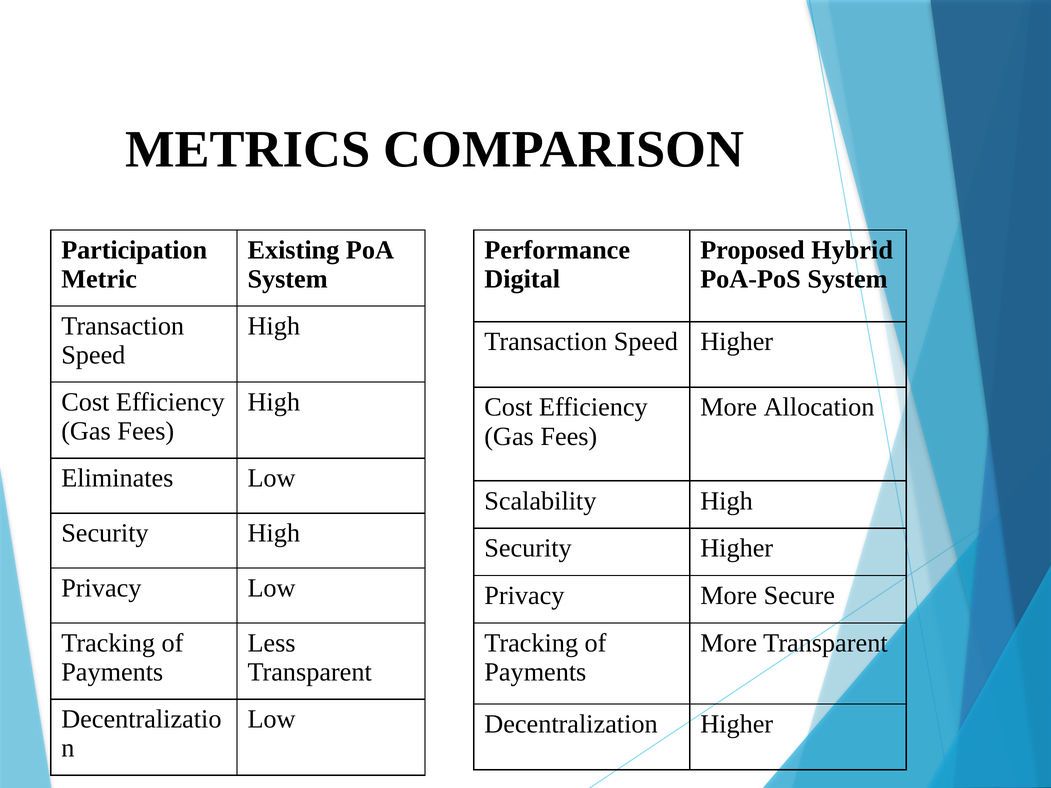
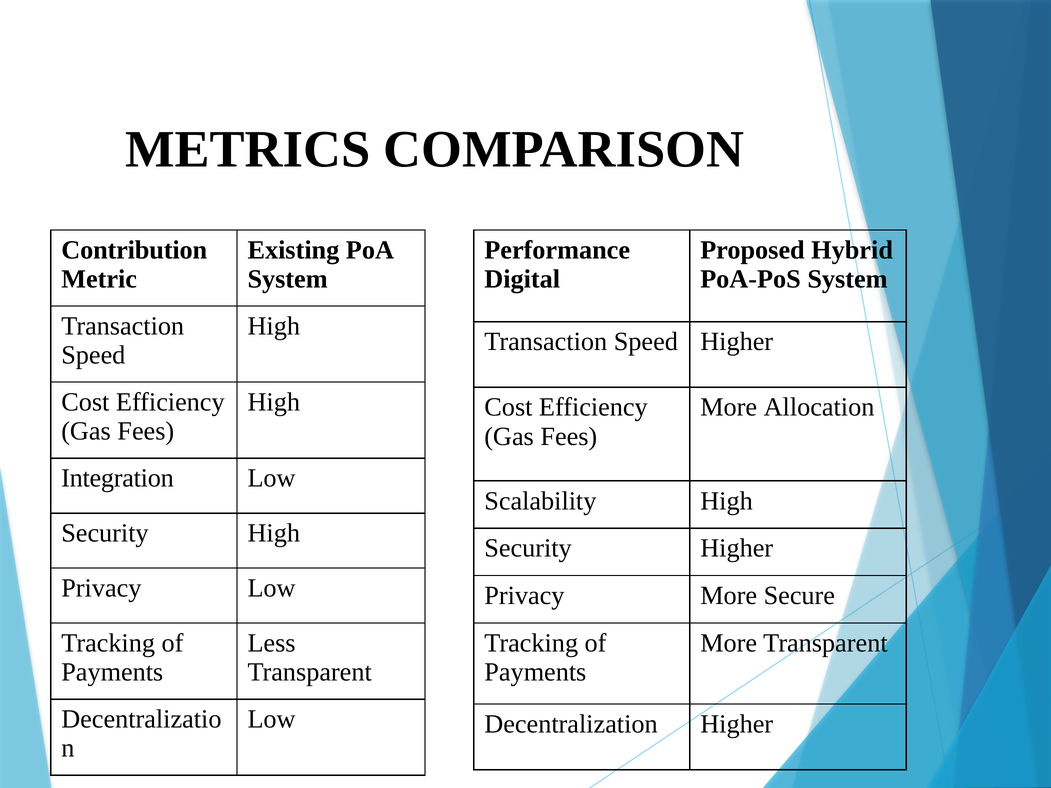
Participation: Participation -> Contribution
Eliminates: Eliminates -> Integration
